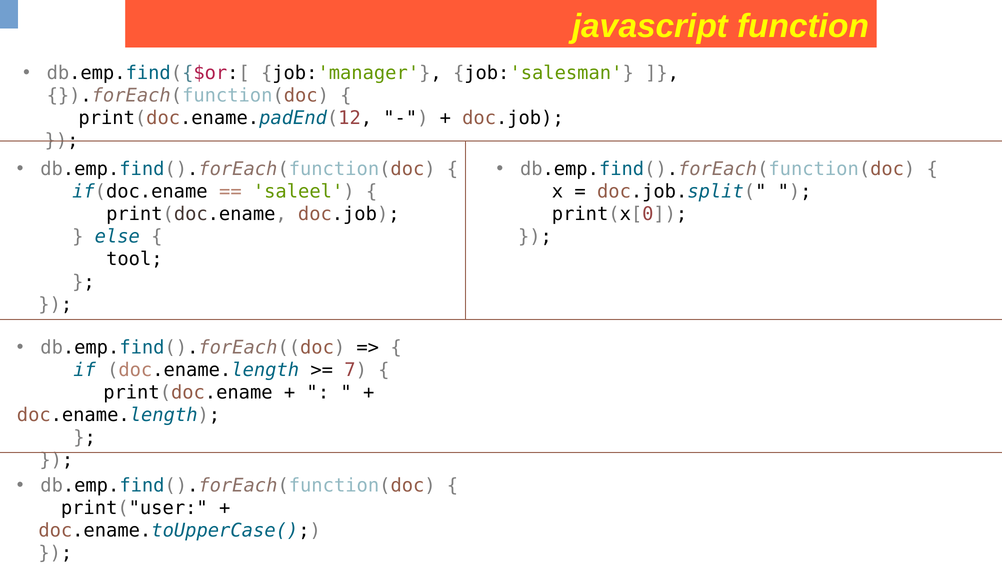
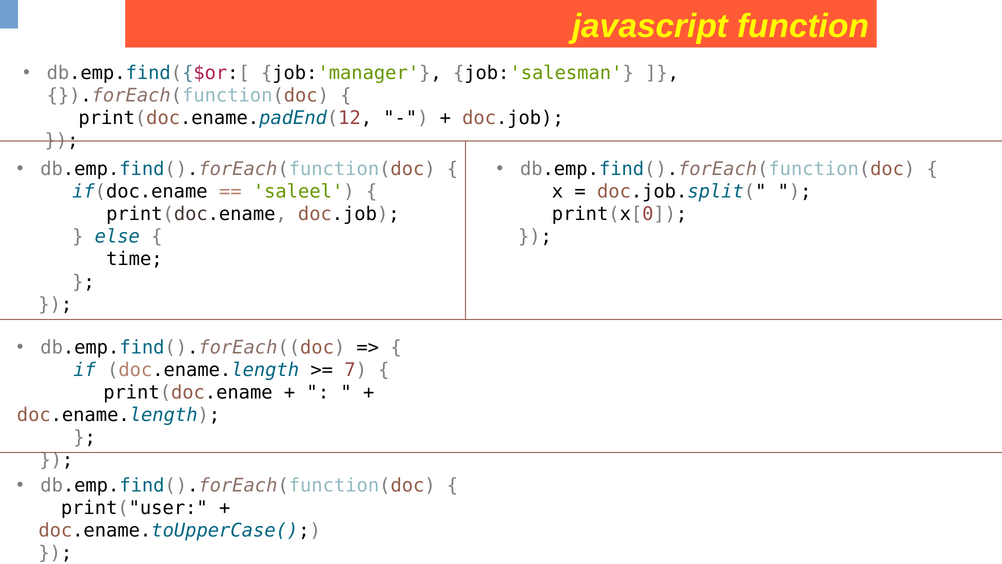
tool: tool -> time
